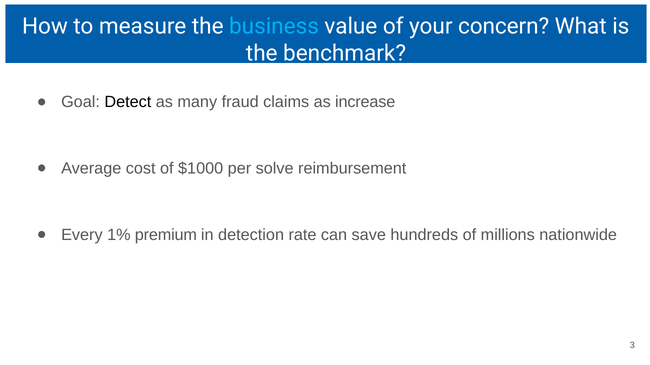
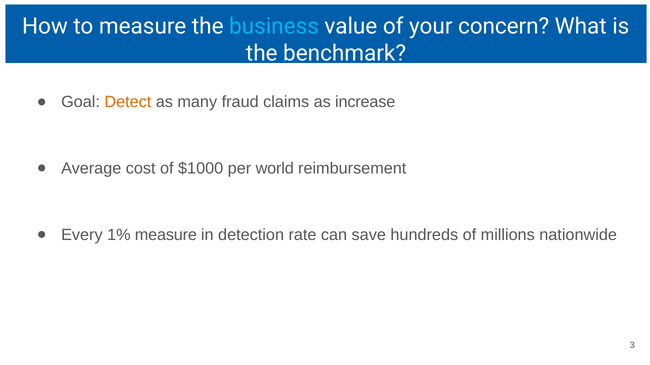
Detect colour: black -> orange
solve: solve -> world
1% premium: premium -> measure
